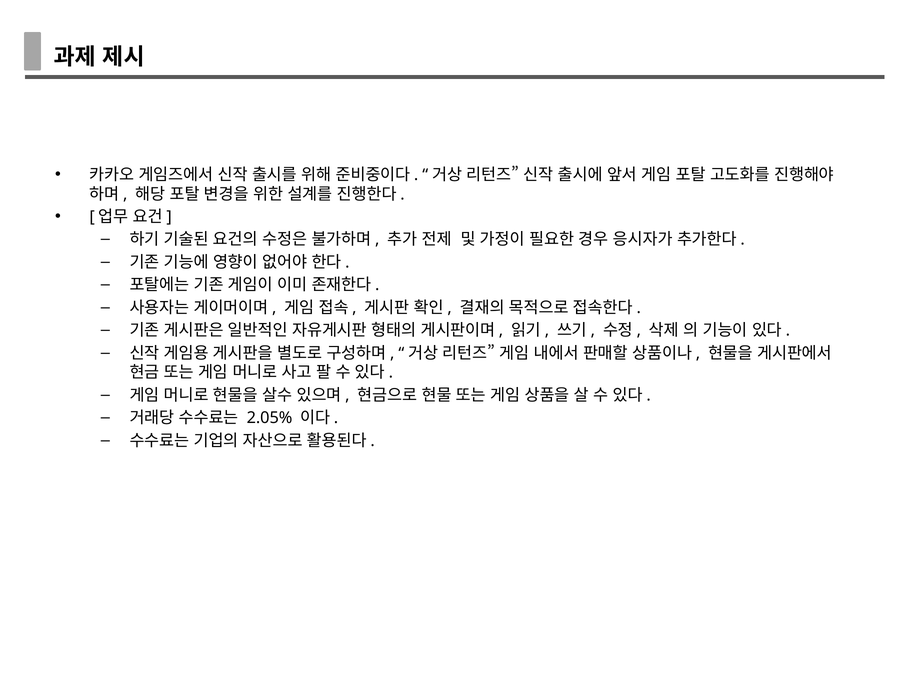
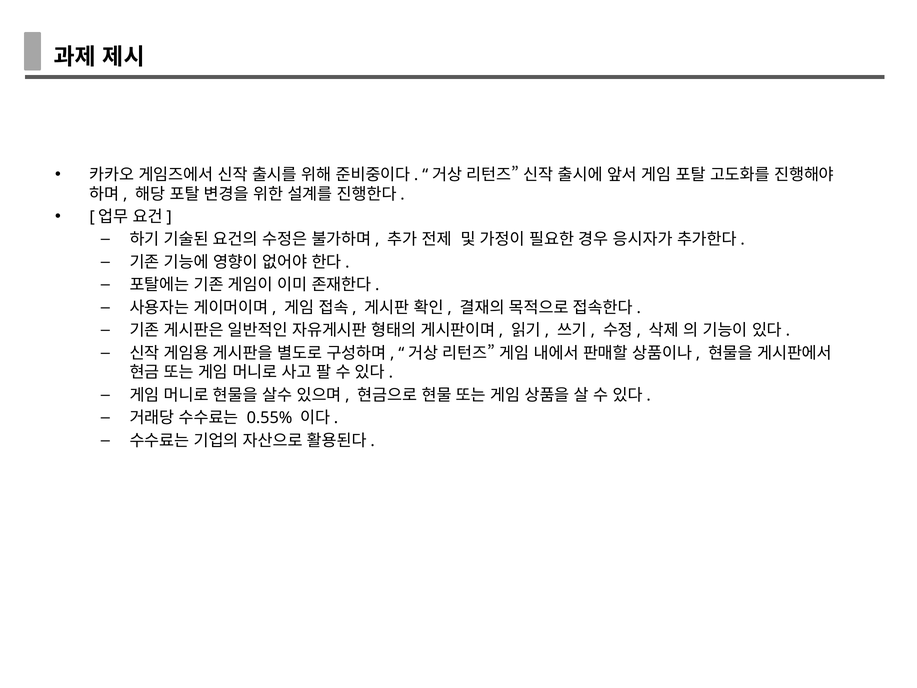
2.05%: 2.05% -> 0.55%
